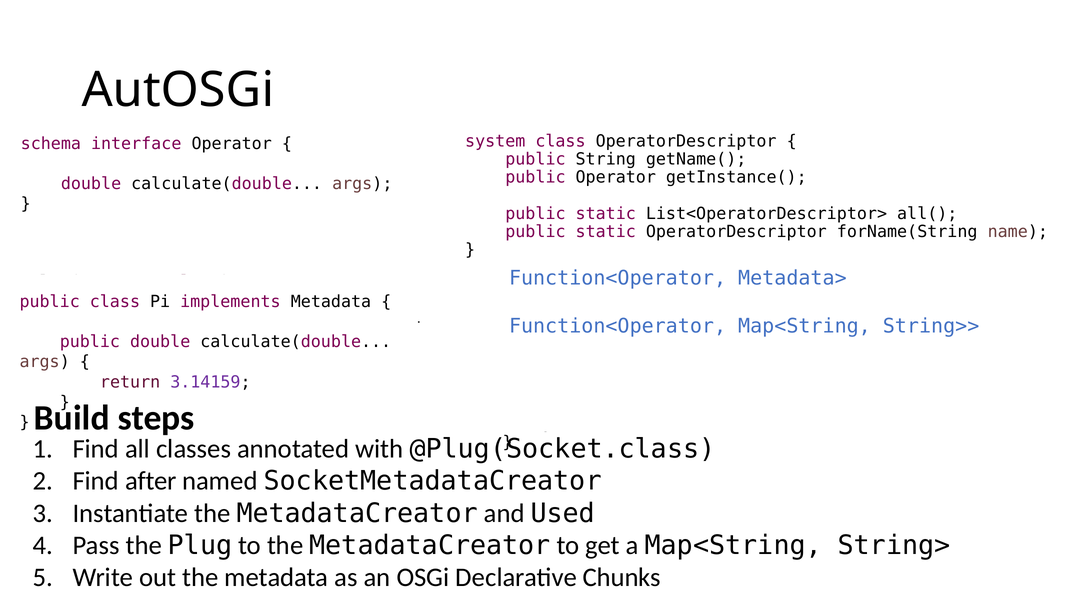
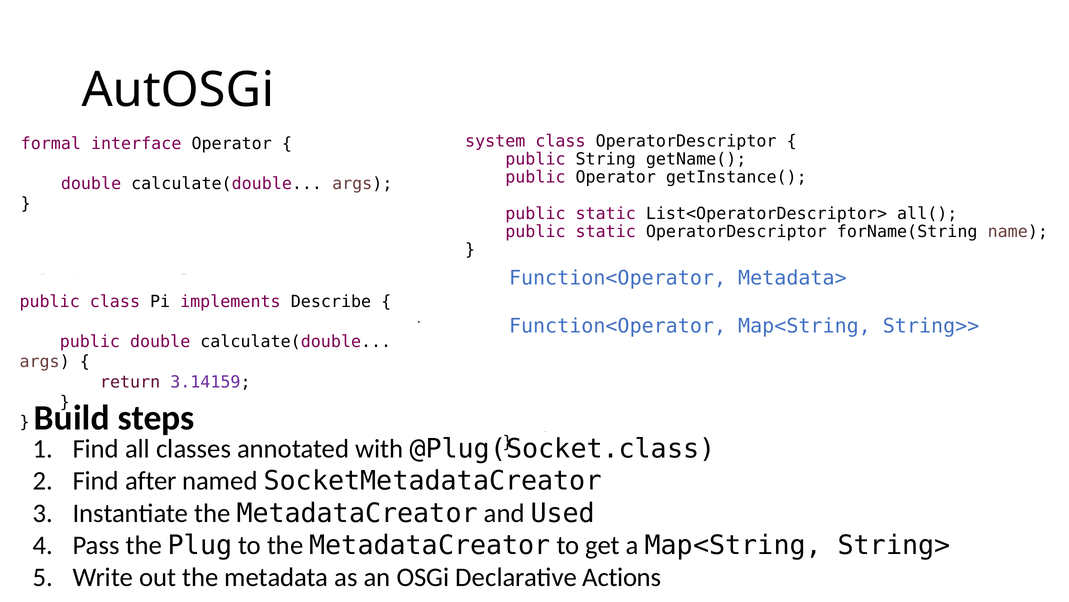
schema: schema -> formal
implements Metadata: Metadata -> Describe
Chunks: Chunks -> Actions
